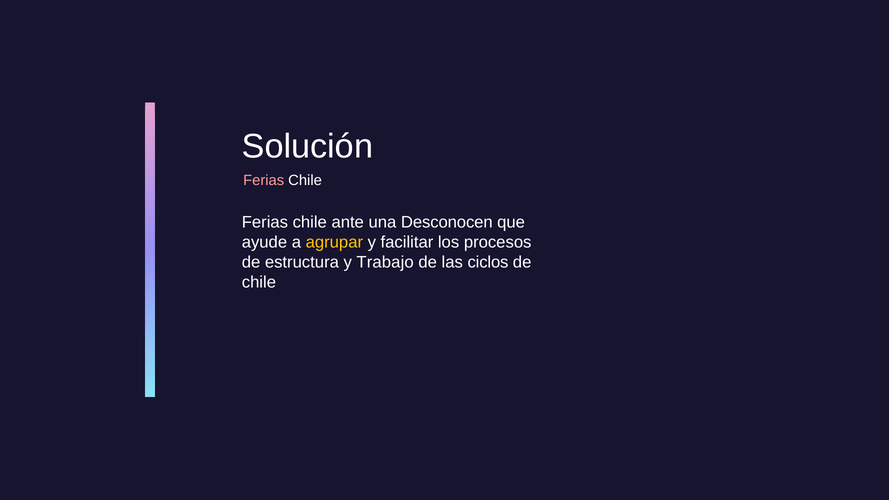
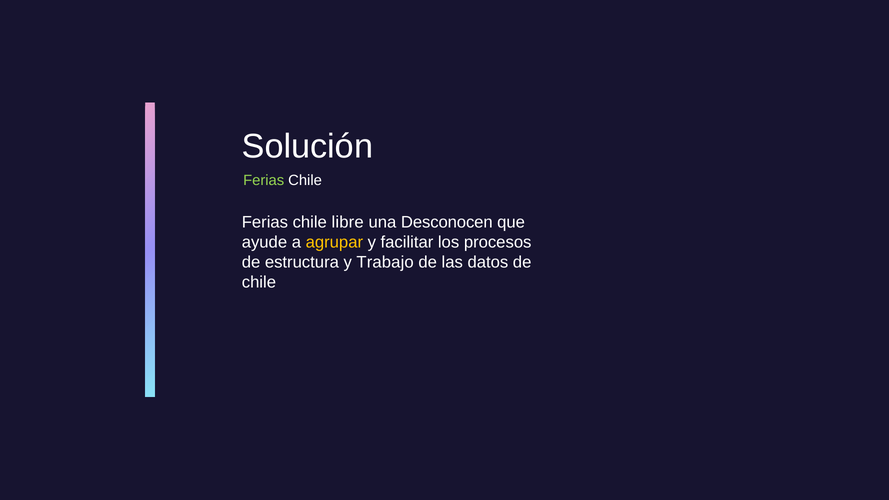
Ferias at (264, 180) colour: pink -> light green
ante: ante -> libre
ciclos: ciclos -> datos
